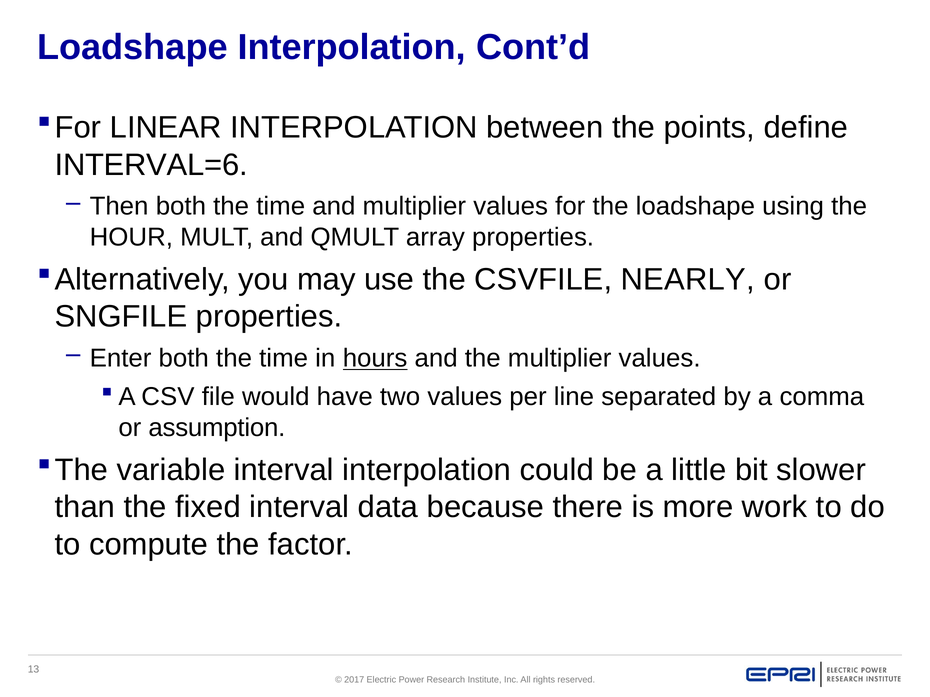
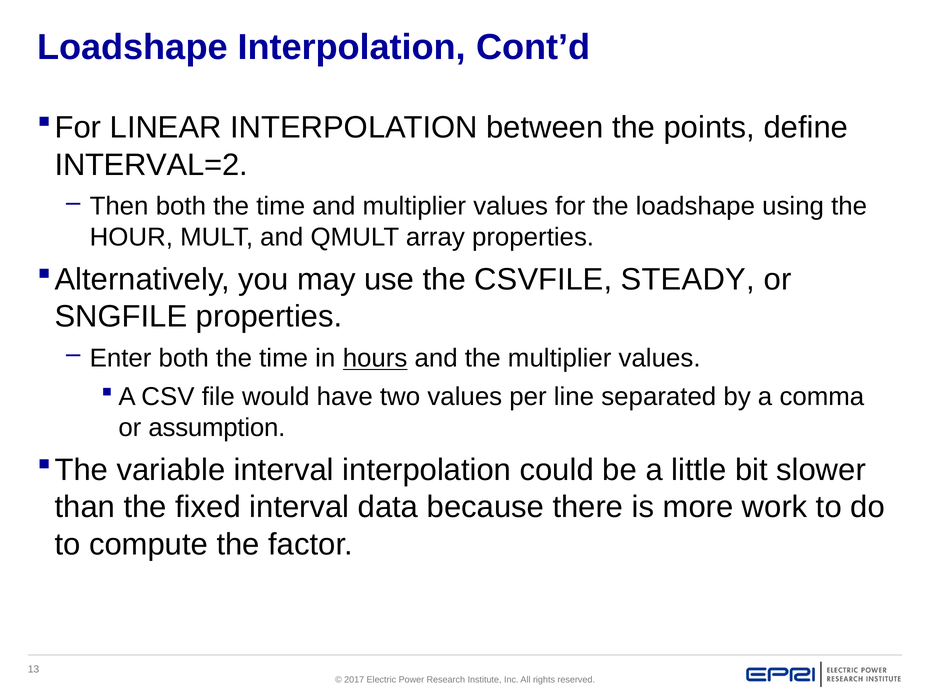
INTERVAL=6: INTERVAL=6 -> INTERVAL=2
NEARLY: NEARLY -> STEADY
